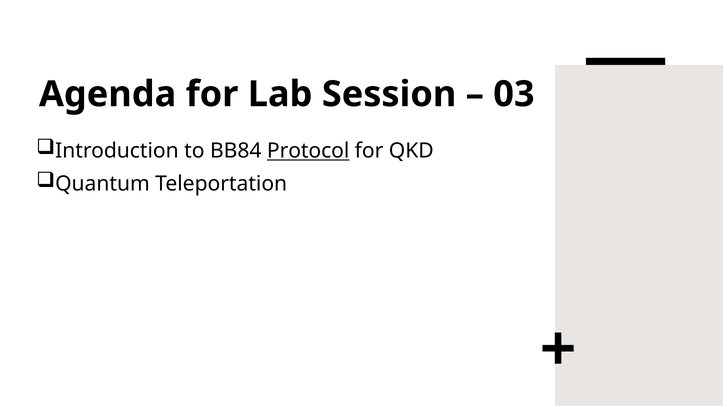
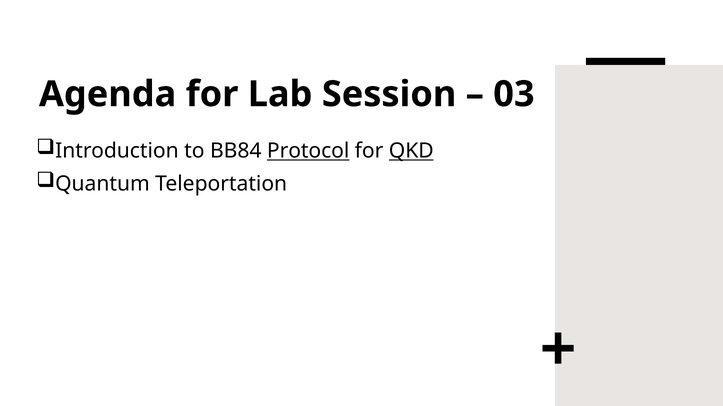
QKD underline: none -> present
